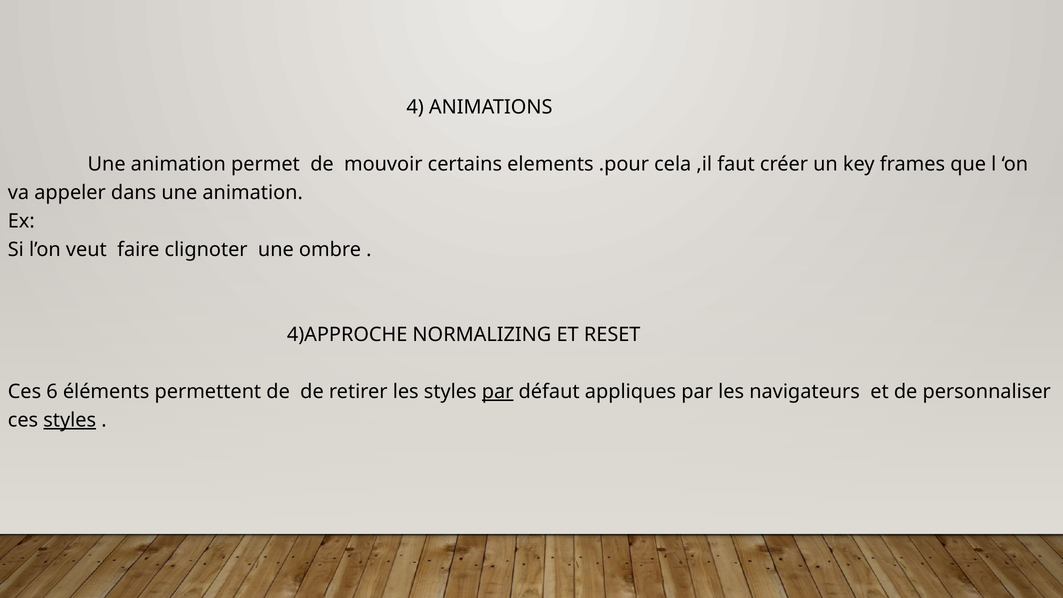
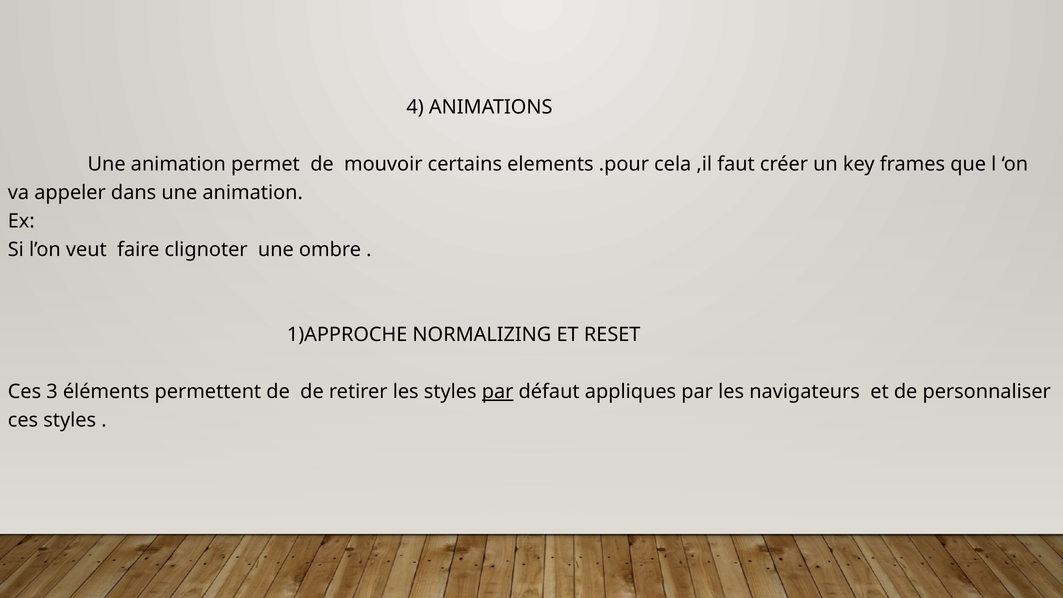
4)APPROCHE: 4)APPROCHE -> 1)APPROCHE
6: 6 -> 3
styles at (70, 420) underline: present -> none
